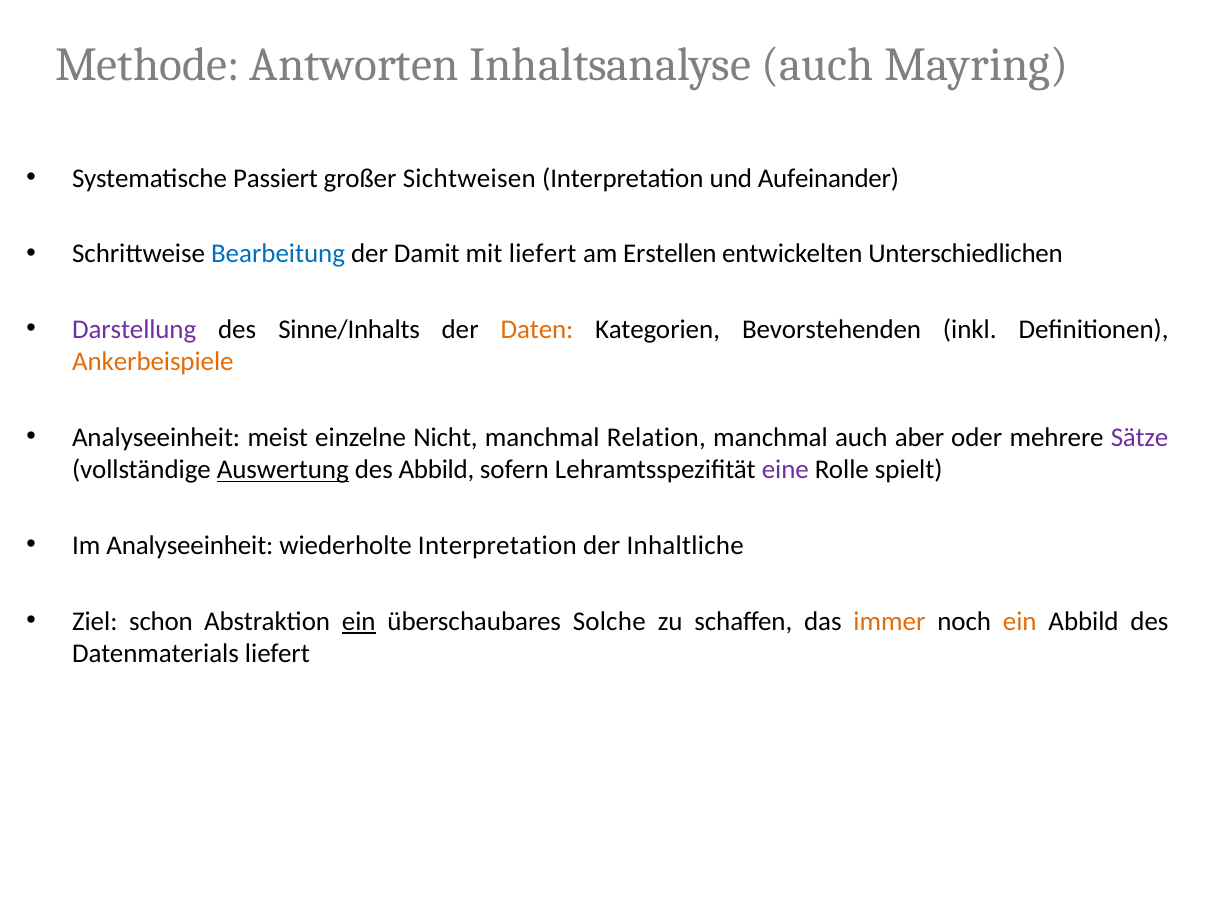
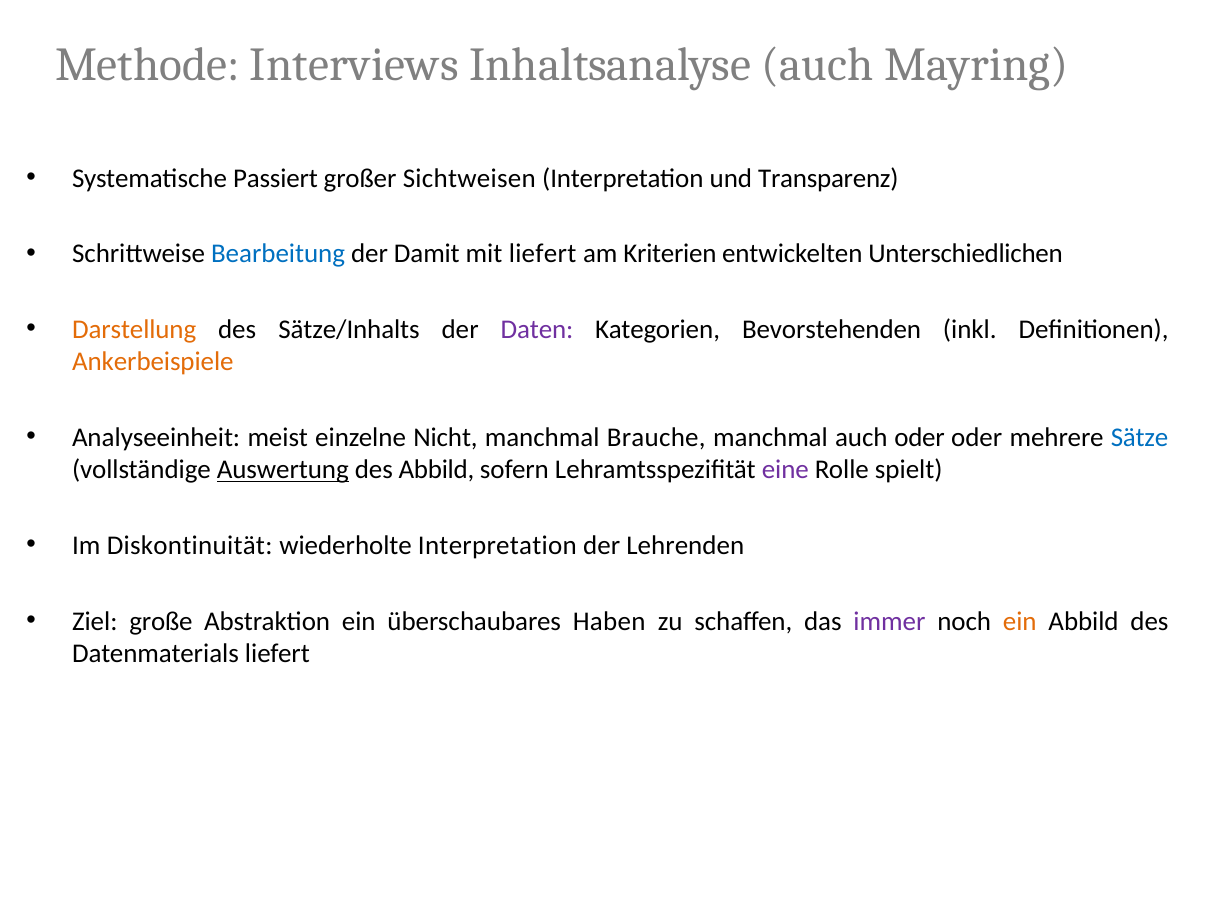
Antworten: Antworten -> Interviews
Aufeinander: Aufeinander -> Transparenz
Erstellen: Erstellen -> Kriterien
Darstellung colour: purple -> orange
Sinne/Inhalts: Sinne/Inhalts -> Sätze/Inhalts
Daten colour: orange -> purple
Relation: Relation -> Brauche
auch aber: aber -> oder
Sätze colour: purple -> blue
Im Analyseeinheit: Analyseeinheit -> Diskontinuität
Inhaltliche: Inhaltliche -> Lehrenden
schon: schon -> große
ein at (359, 621) underline: present -> none
Solche: Solche -> Haben
immer colour: orange -> purple
